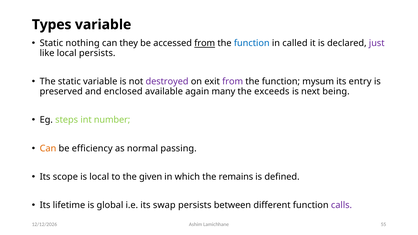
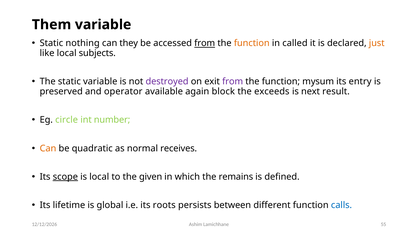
Types: Types -> Them
function at (252, 43) colour: blue -> orange
just colour: purple -> orange
local persists: persists -> subjects
enclosed: enclosed -> operator
many: many -> block
being: being -> result
steps: steps -> circle
efficiency: efficiency -> quadratic
passing: passing -> receives
scope underline: none -> present
swap: swap -> roots
calls colour: purple -> blue
